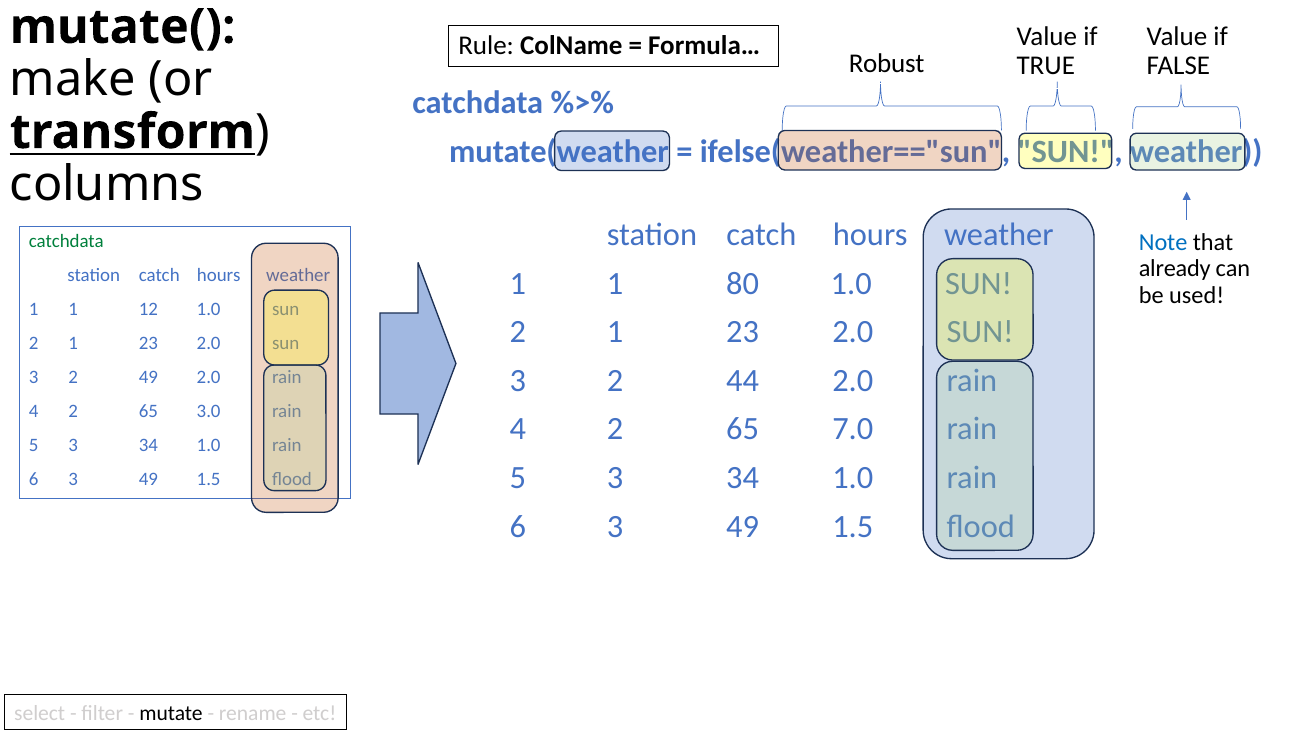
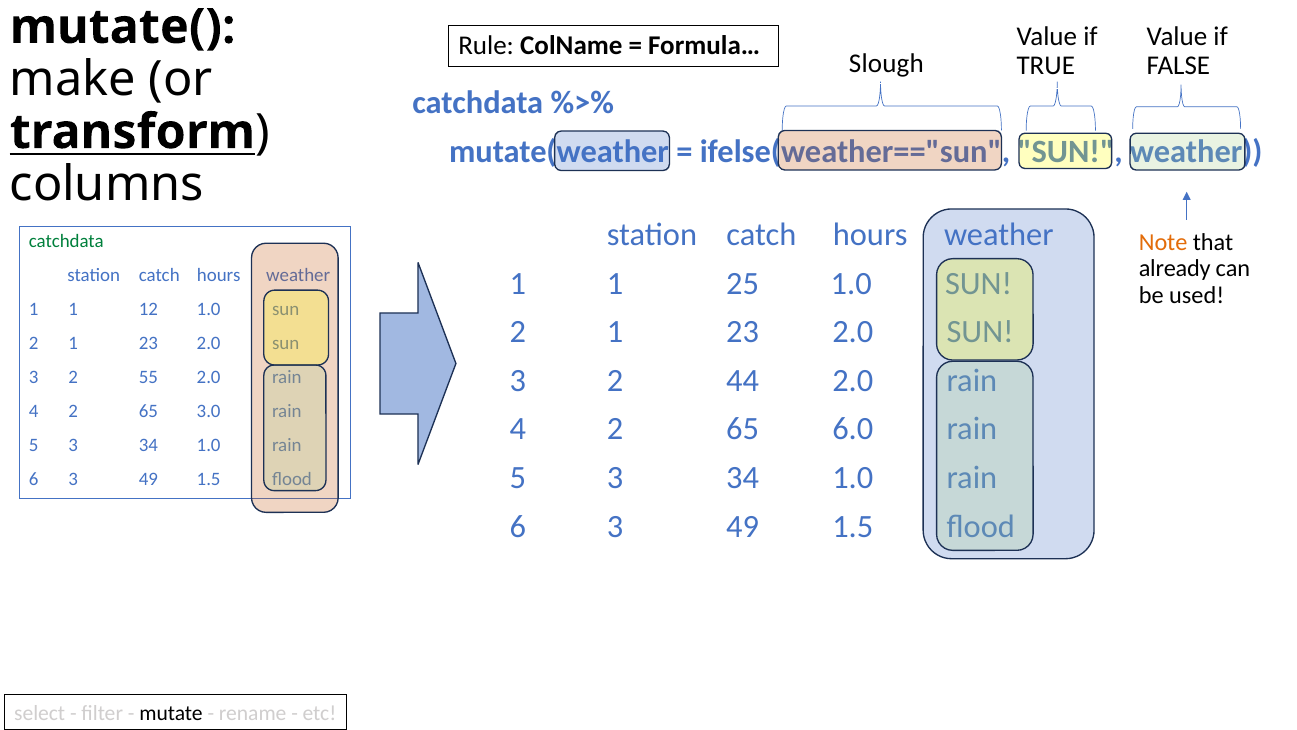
Robust: Robust -> Slough
Note colour: blue -> orange
80: 80 -> 25
2 49: 49 -> 55
7.0: 7.0 -> 6.0
